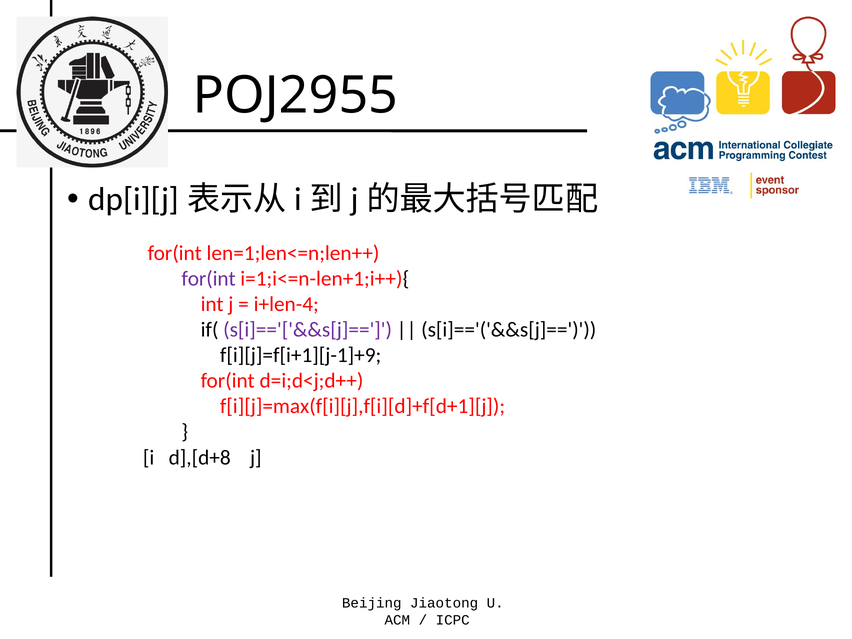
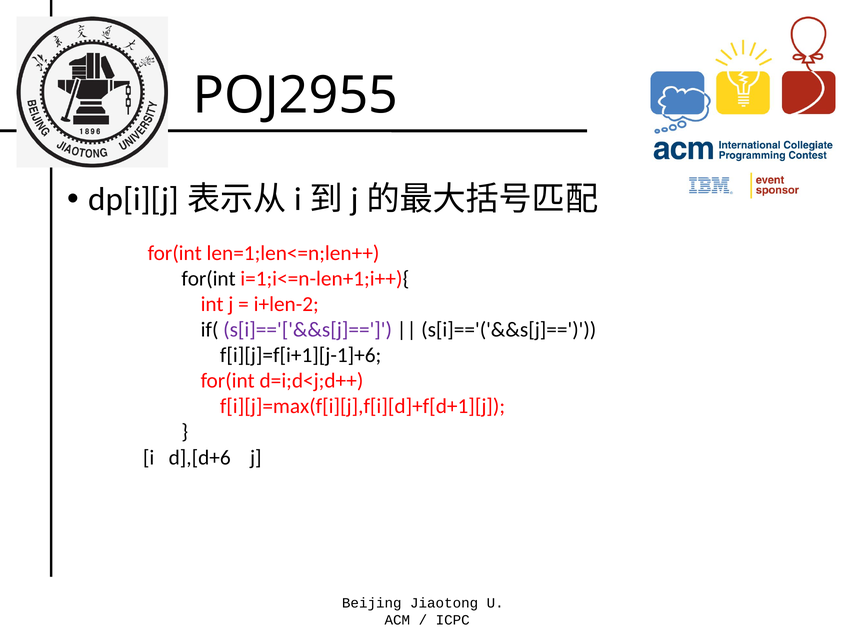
for(int at (209, 279) colour: purple -> black
i+len-4: i+len-4 -> i+len-2
f[i][j]=f[i+1][j-1]+9: f[i][j]=f[i+1][j-1]+9 -> f[i][j]=f[i+1][j-1]+6
d],[d+8: d],[d+8 -> d],[d+6
